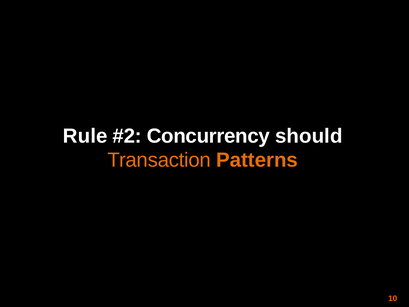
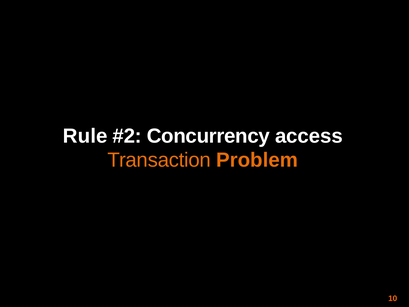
should: should -> access
Patterns: Patterns -> Problem
